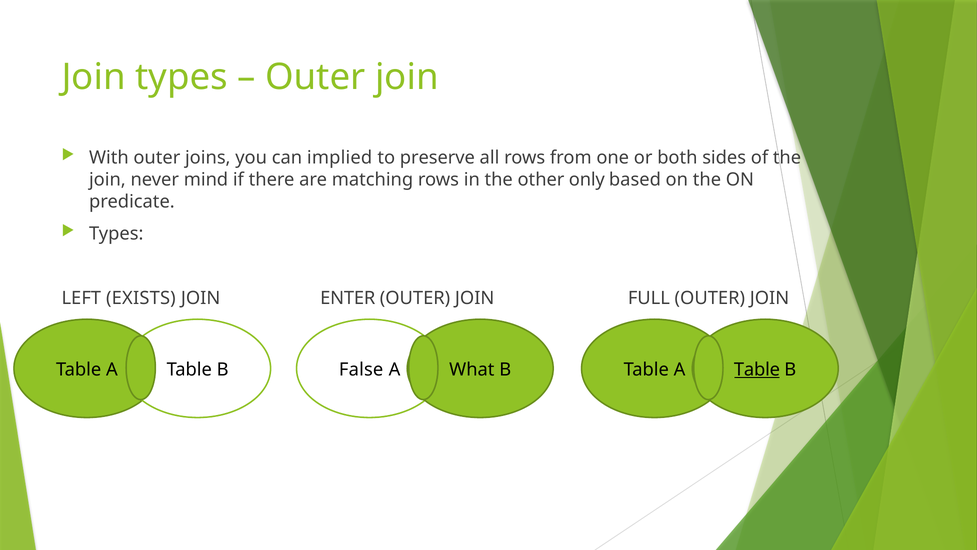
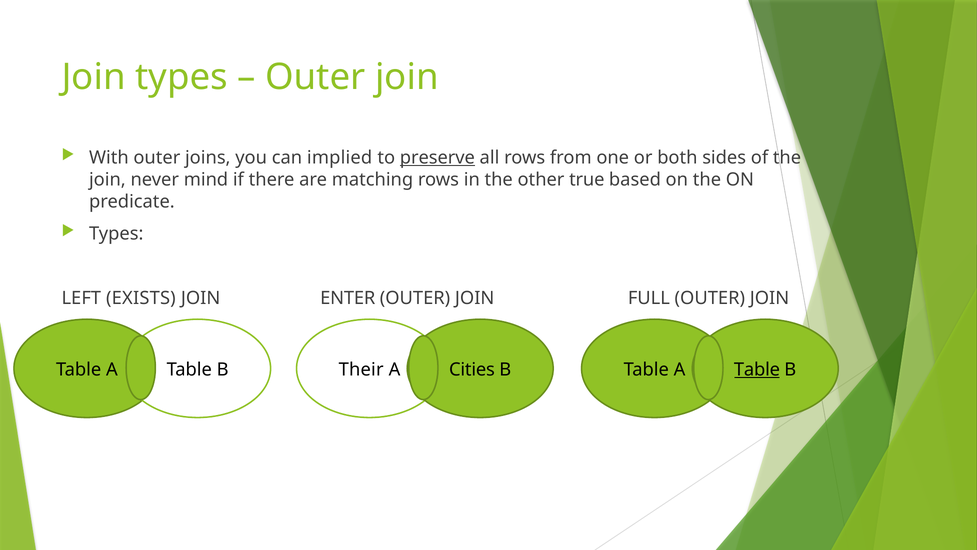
preserve underline: none -> present
only: only -> true
False: False -> Their
What: What -> Cities
